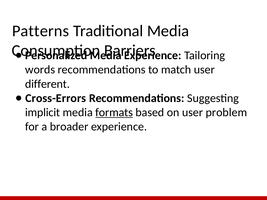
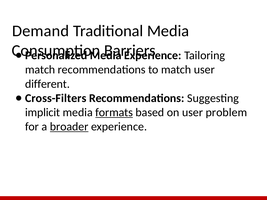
Patterns: Patterns -> Demand
words at (40, 70): words -> match
Cross-Errors: Cross-Errors -> Cross-Filters
broader underline: none -> present
